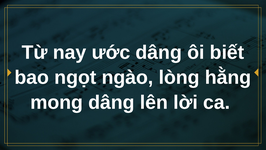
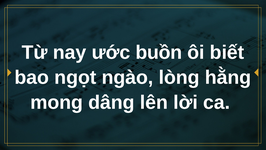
ước dâng: dâng -> buồn
